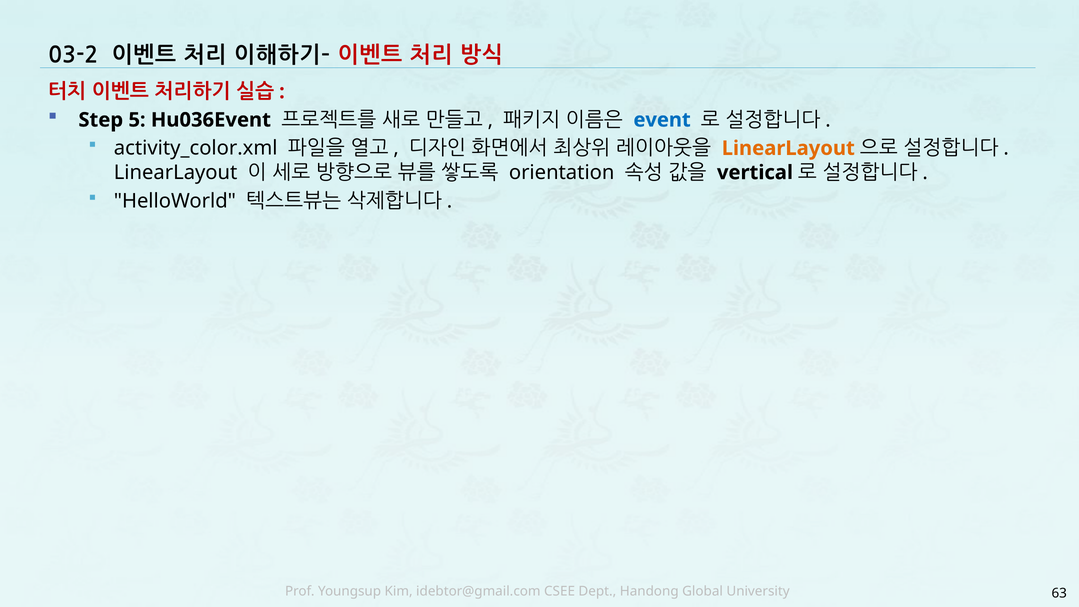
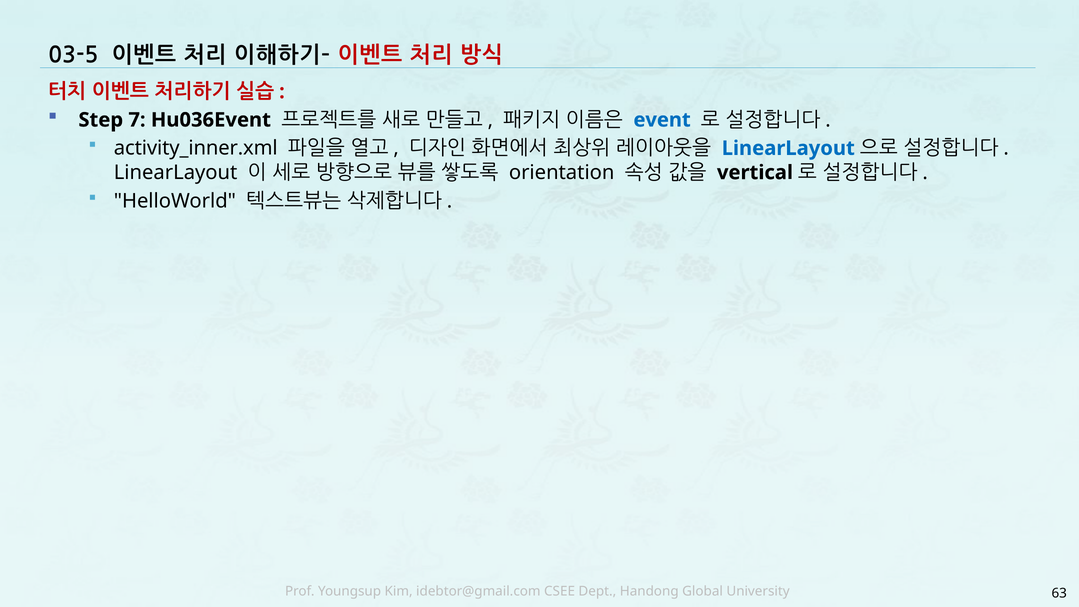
03-2: 03-2 -> 03-5
5: 5 -> 7
activity_color.xml: activity_color.xml -> activity_inner.xml
LinearLayout at (788, 148) colour: orange -> blue
